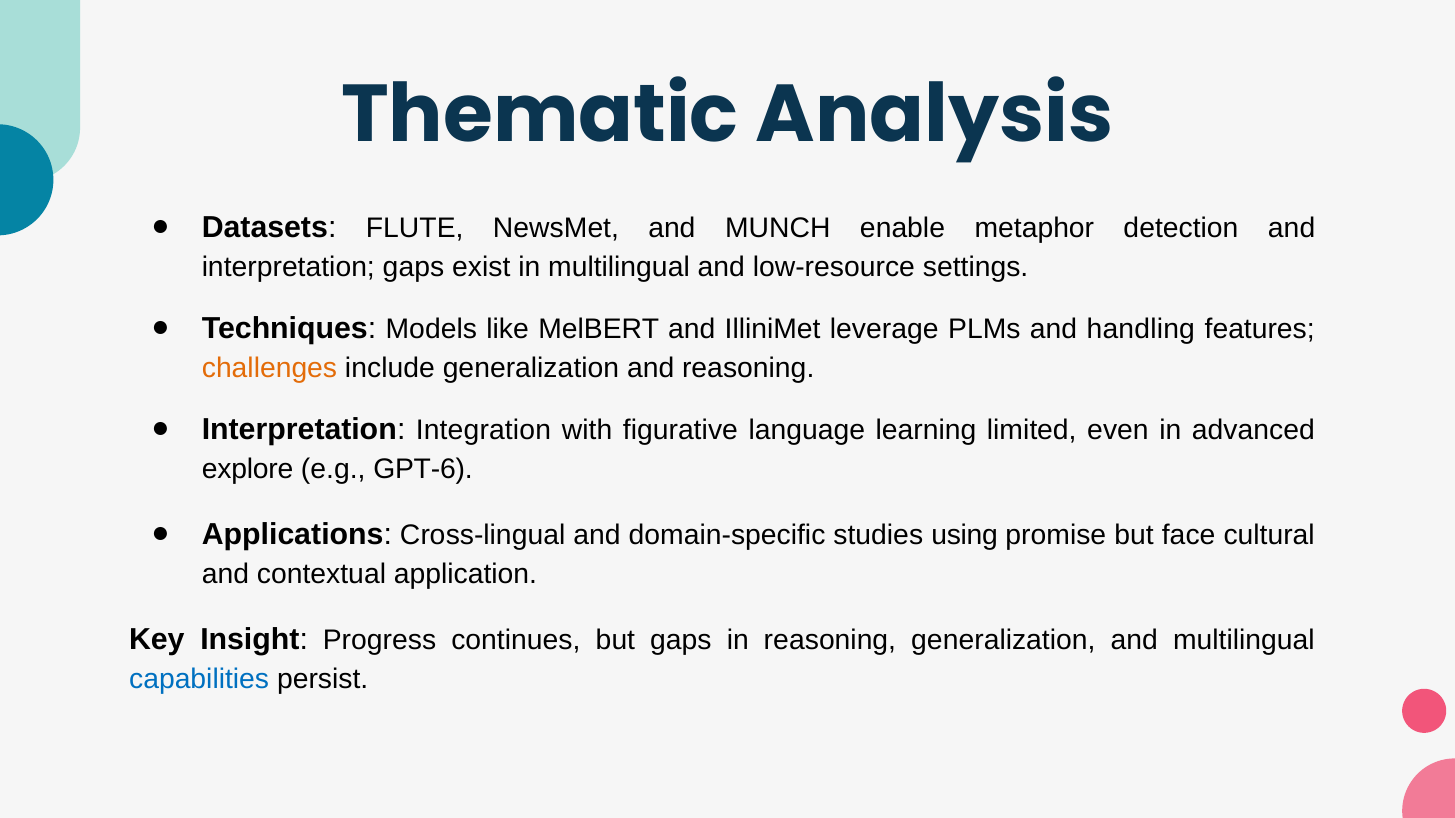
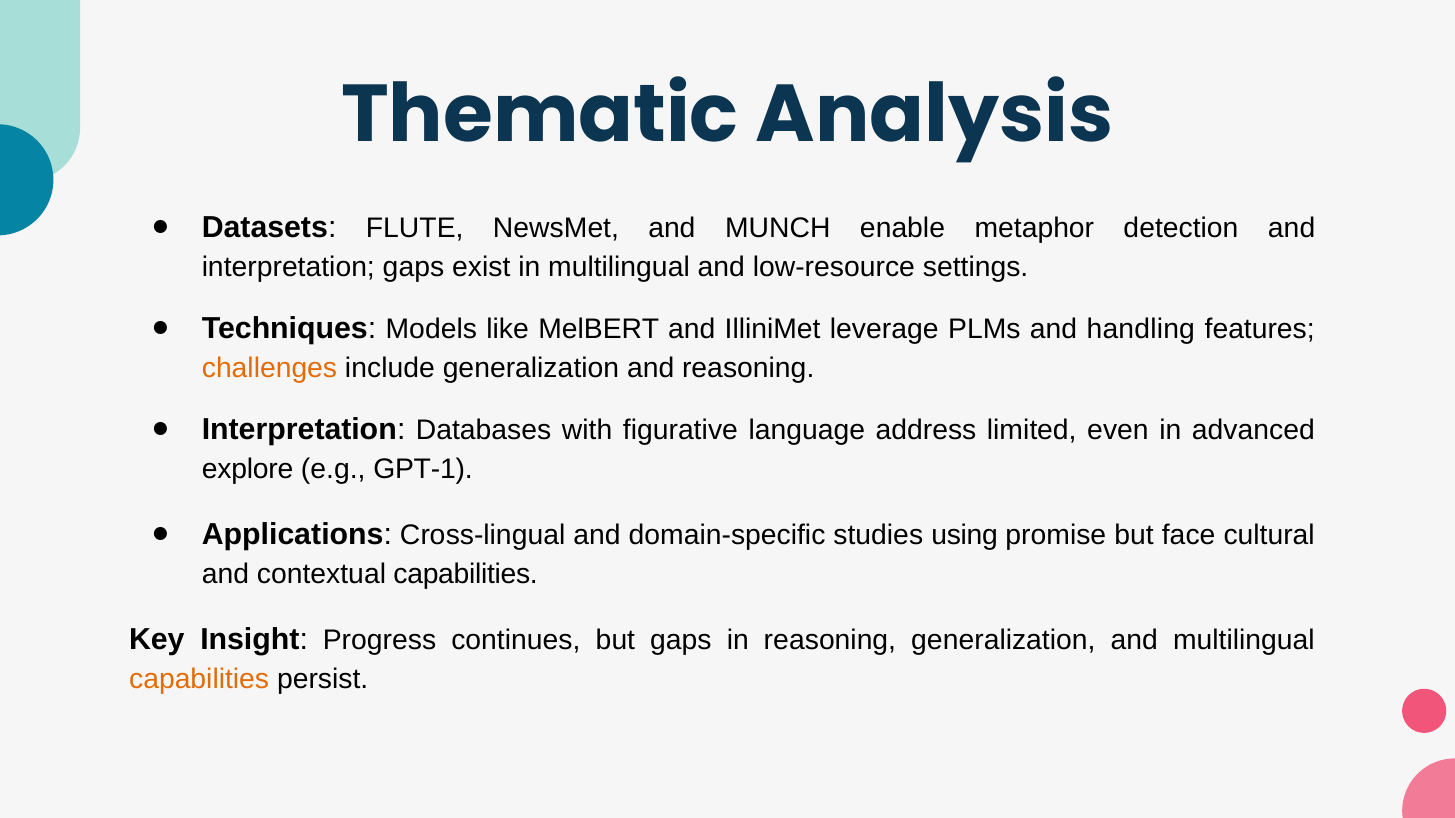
Integration: Integration -> Databases
learning: learning -> address
GPT-6: GPT-6 -> GPT-1
contextual application: application -> capabilities
capabilities at (199, 680) colour: blue -> orange
